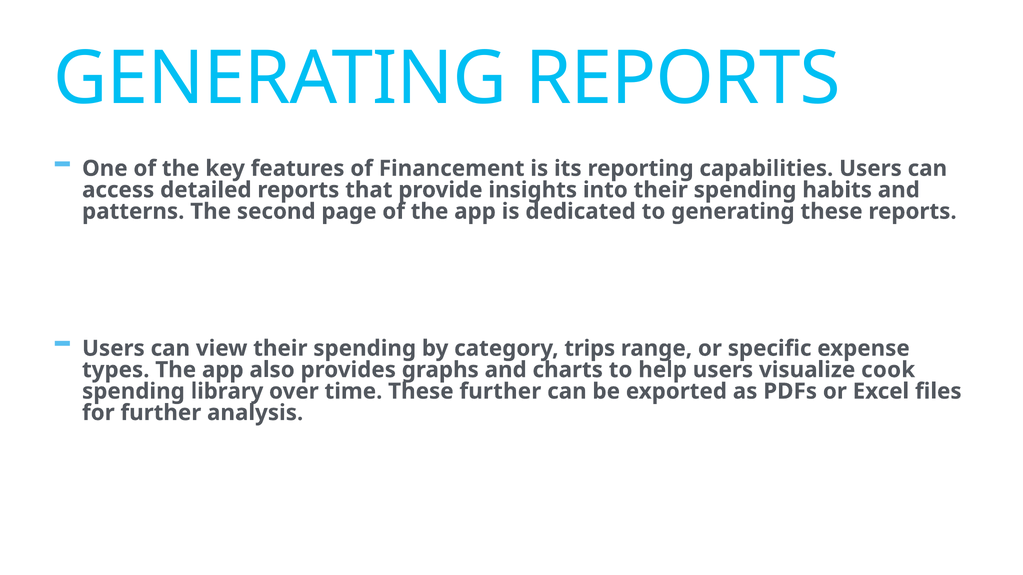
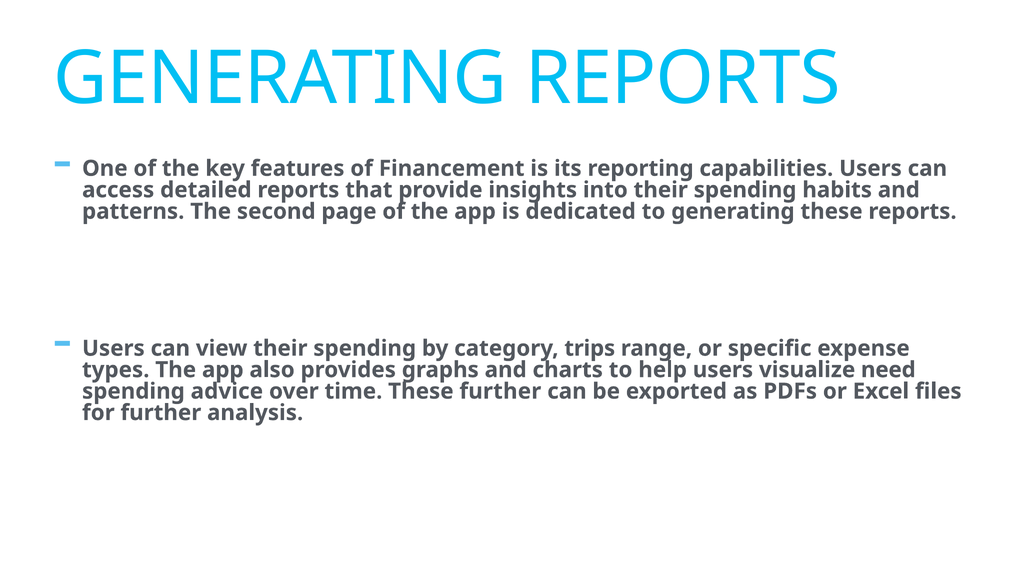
cook: cook -> need
library: library -> advice
